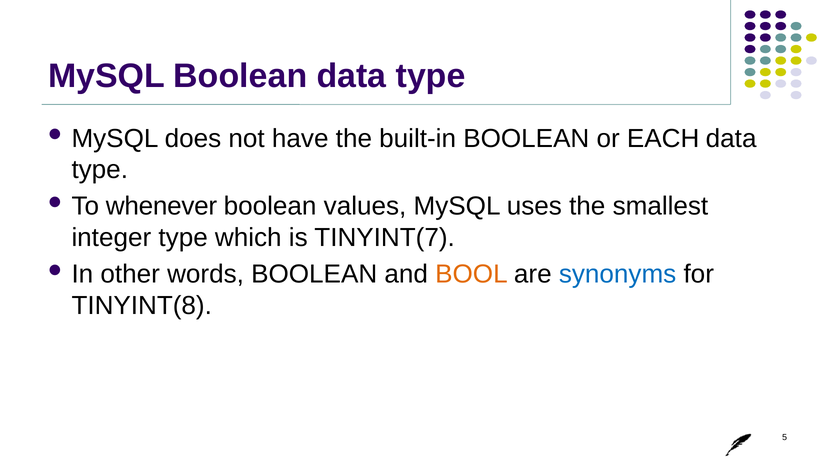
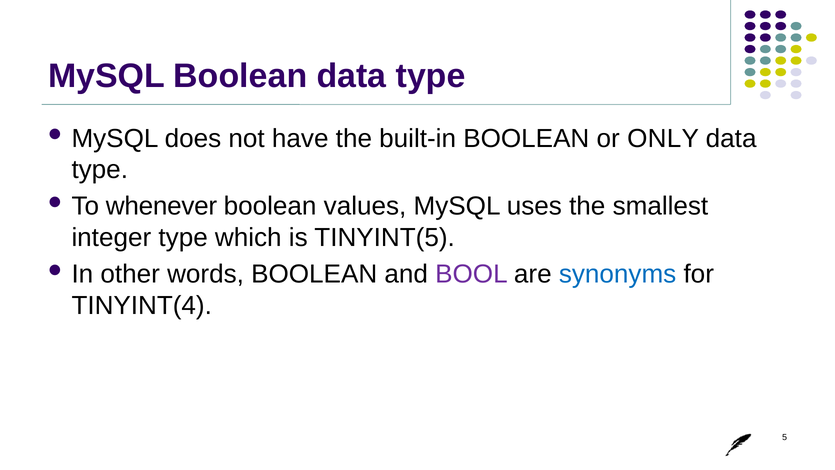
EACH: EACH -> ONLY
TINYINT(7: TINYINT(7 -> TINYINT(5
BOOL colour: orange -> purple
TINYINT(8: TINYINT(8 -> TINYINT(4
